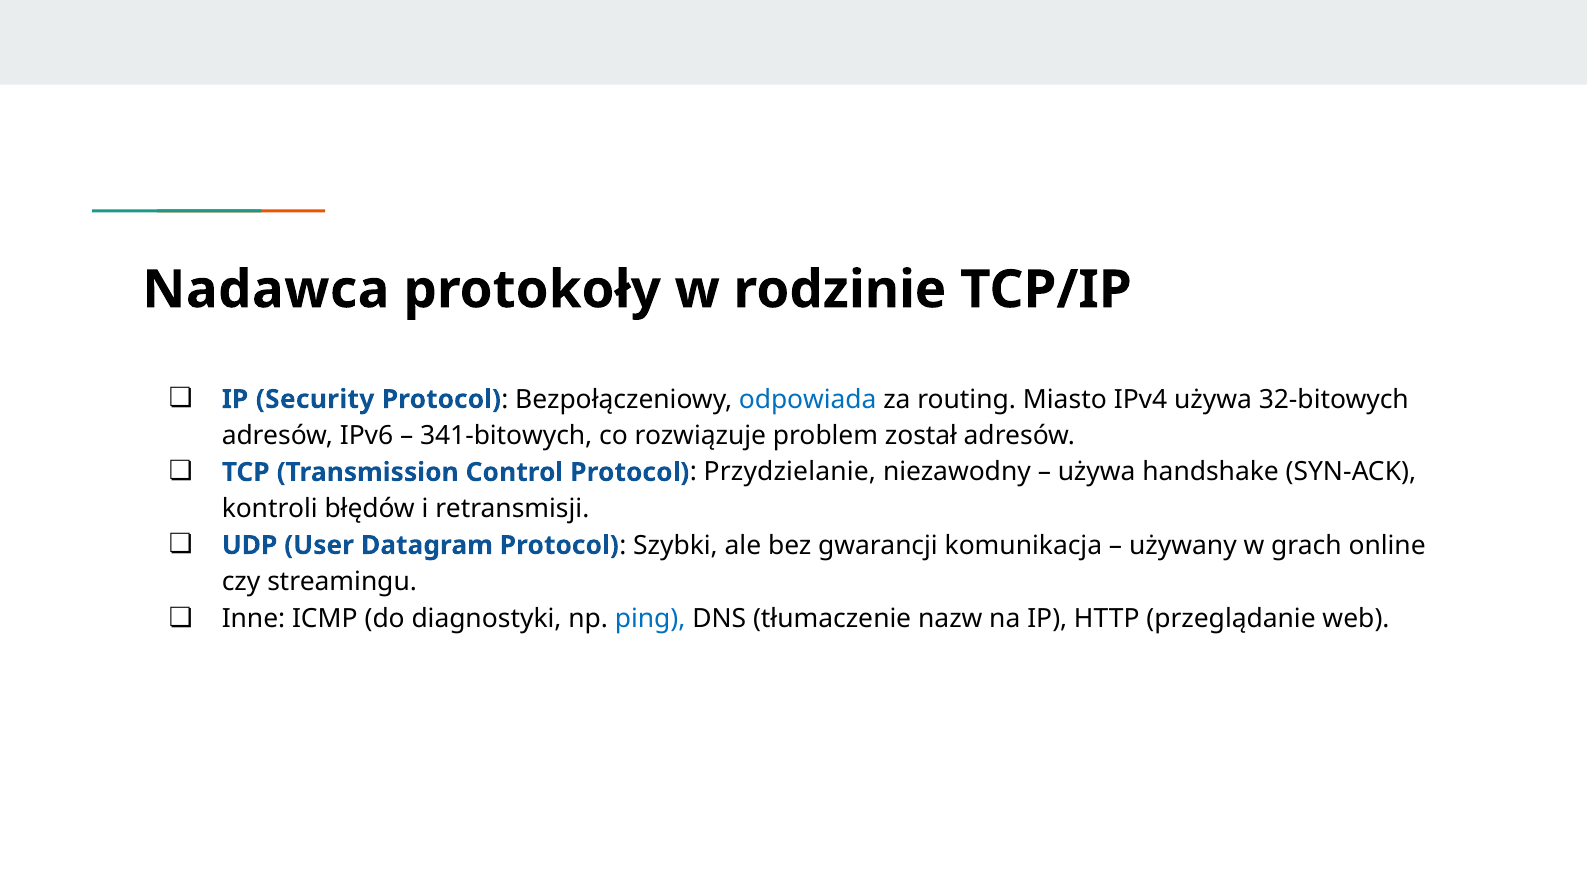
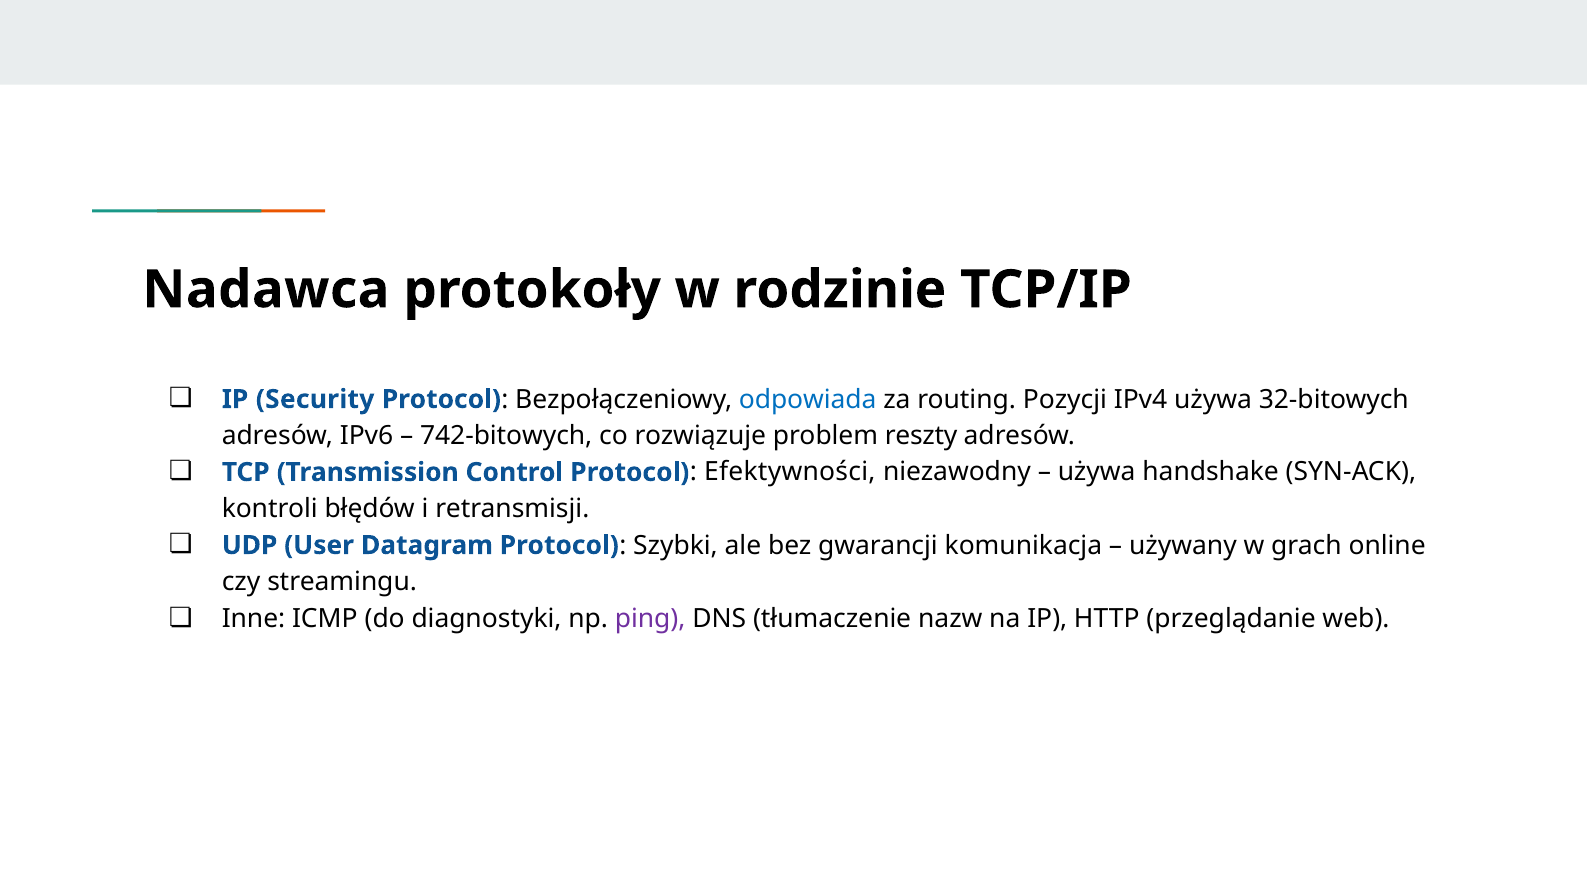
Miasto: Miasto -> Pozycji
341-bitowych: 341-bitowych -> 742-bitowych
został: został -> reszty
Przydzielanie: Przydzielanie -> Efektywności
ping colour: blue -> purple
